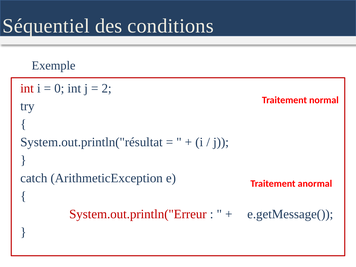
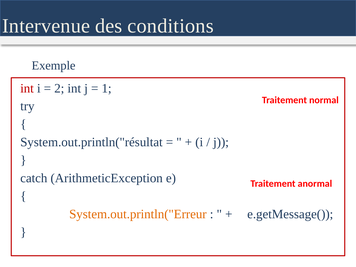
Séquentiel: Séquentiel -> Intervenue
0: 0 -> 2
2: 2 -> 1
System.out.println("Erreur colour: red -> orange
